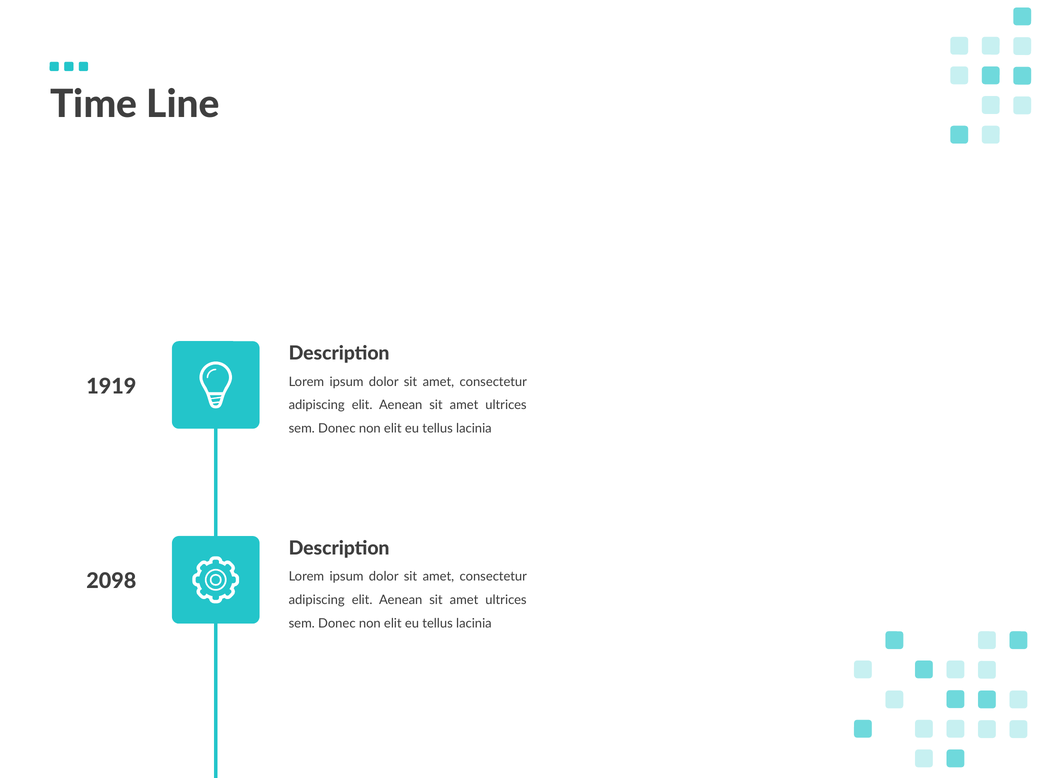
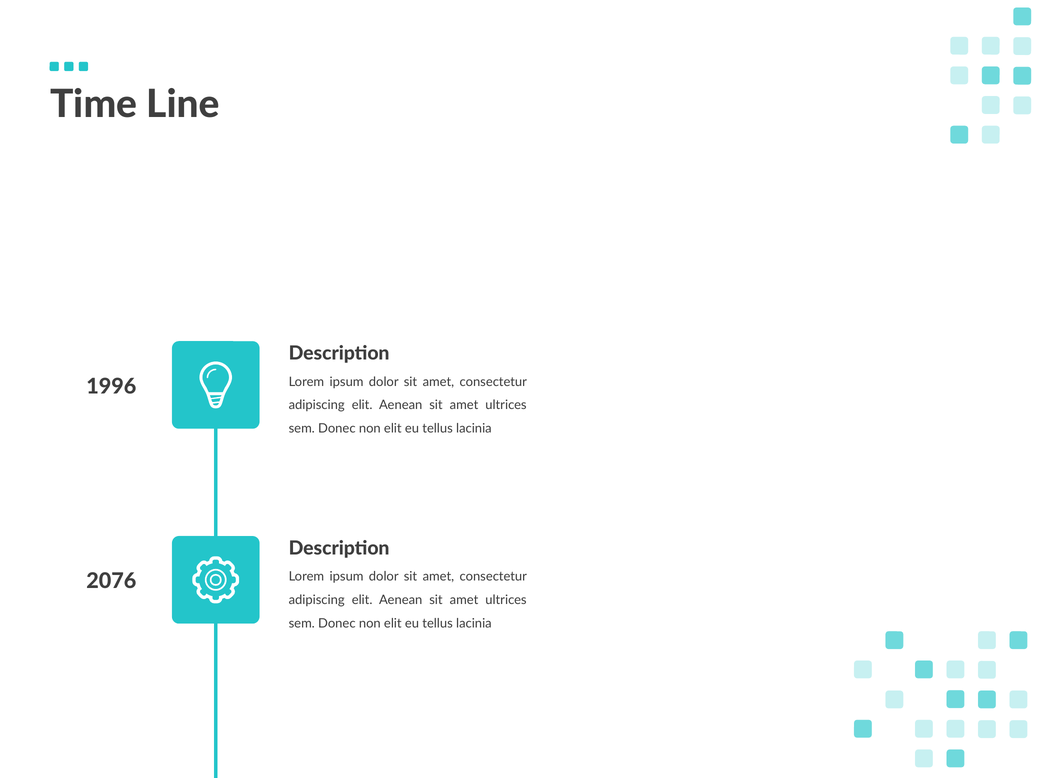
1919: 1919 -> 1996
2098: 2098 -> 2076
